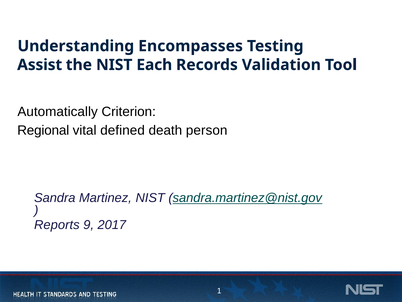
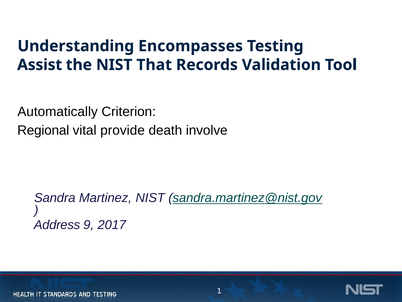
Each: Each -> That
defined: defined -> provide
person: person -> involve
Reports: Reports -> Address
